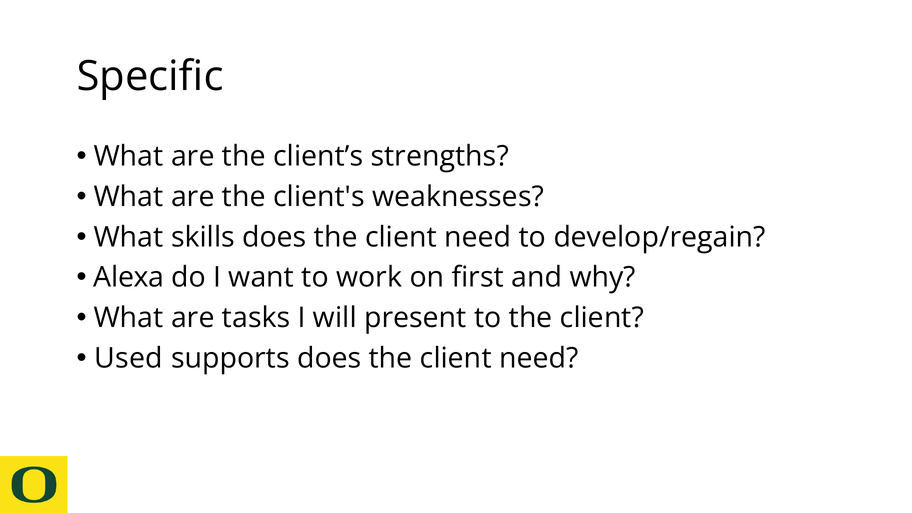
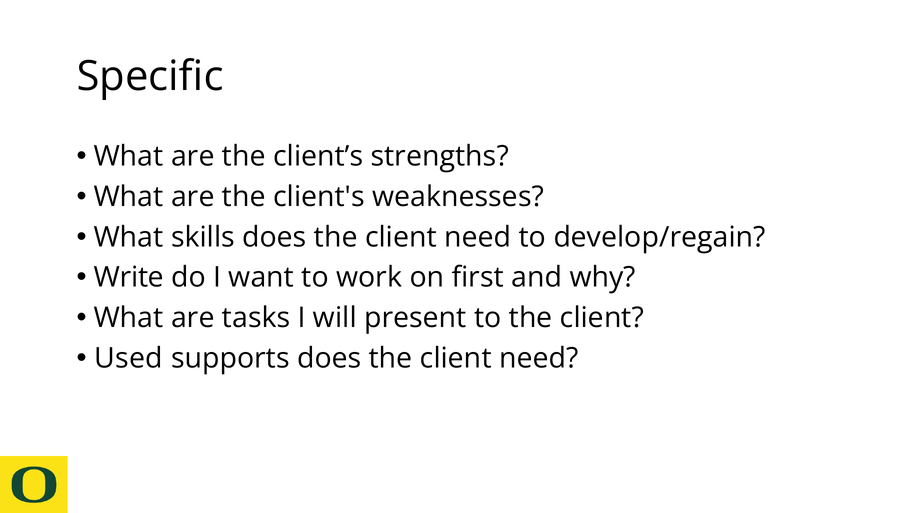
Alexa: Alexa -> Write
